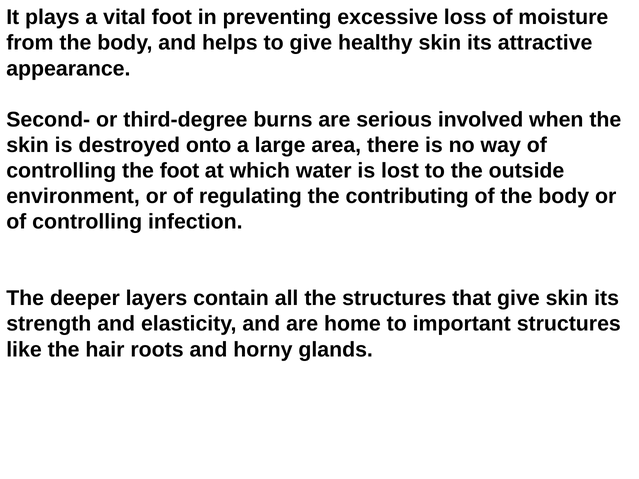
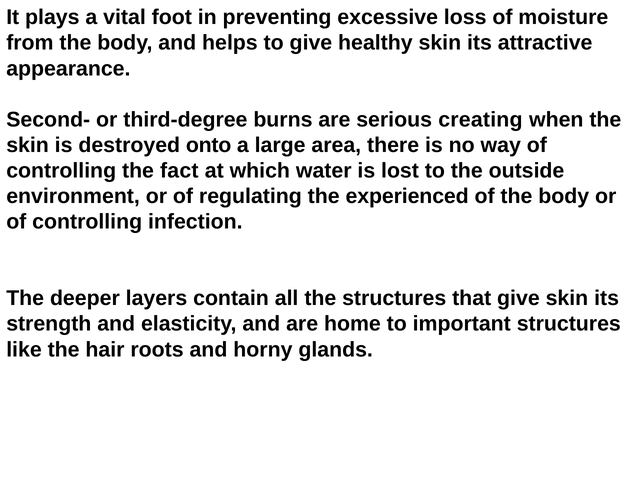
involved: involved -> creating
the foot: foot -> fact
contributing: contributing -> experienced
